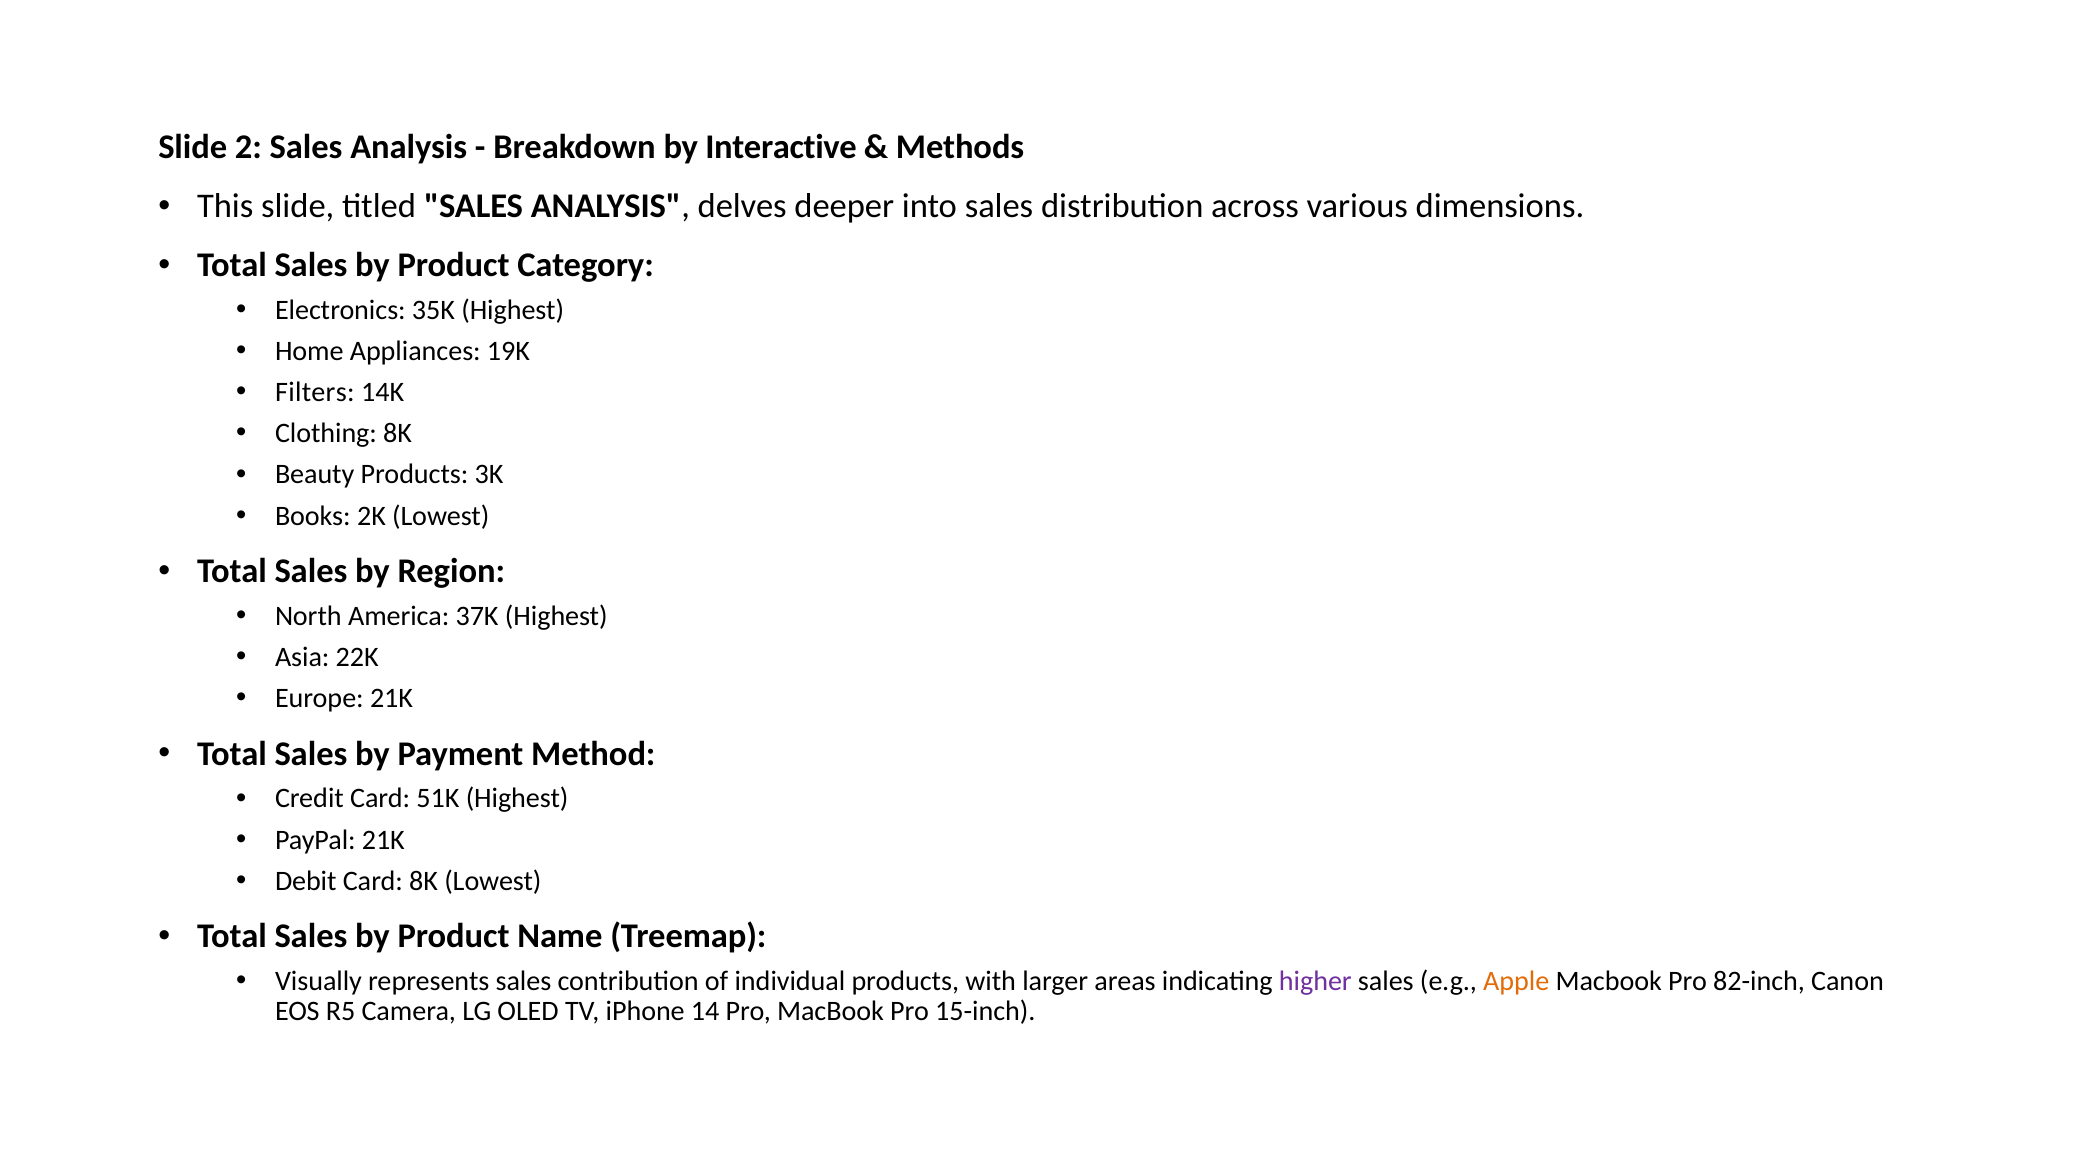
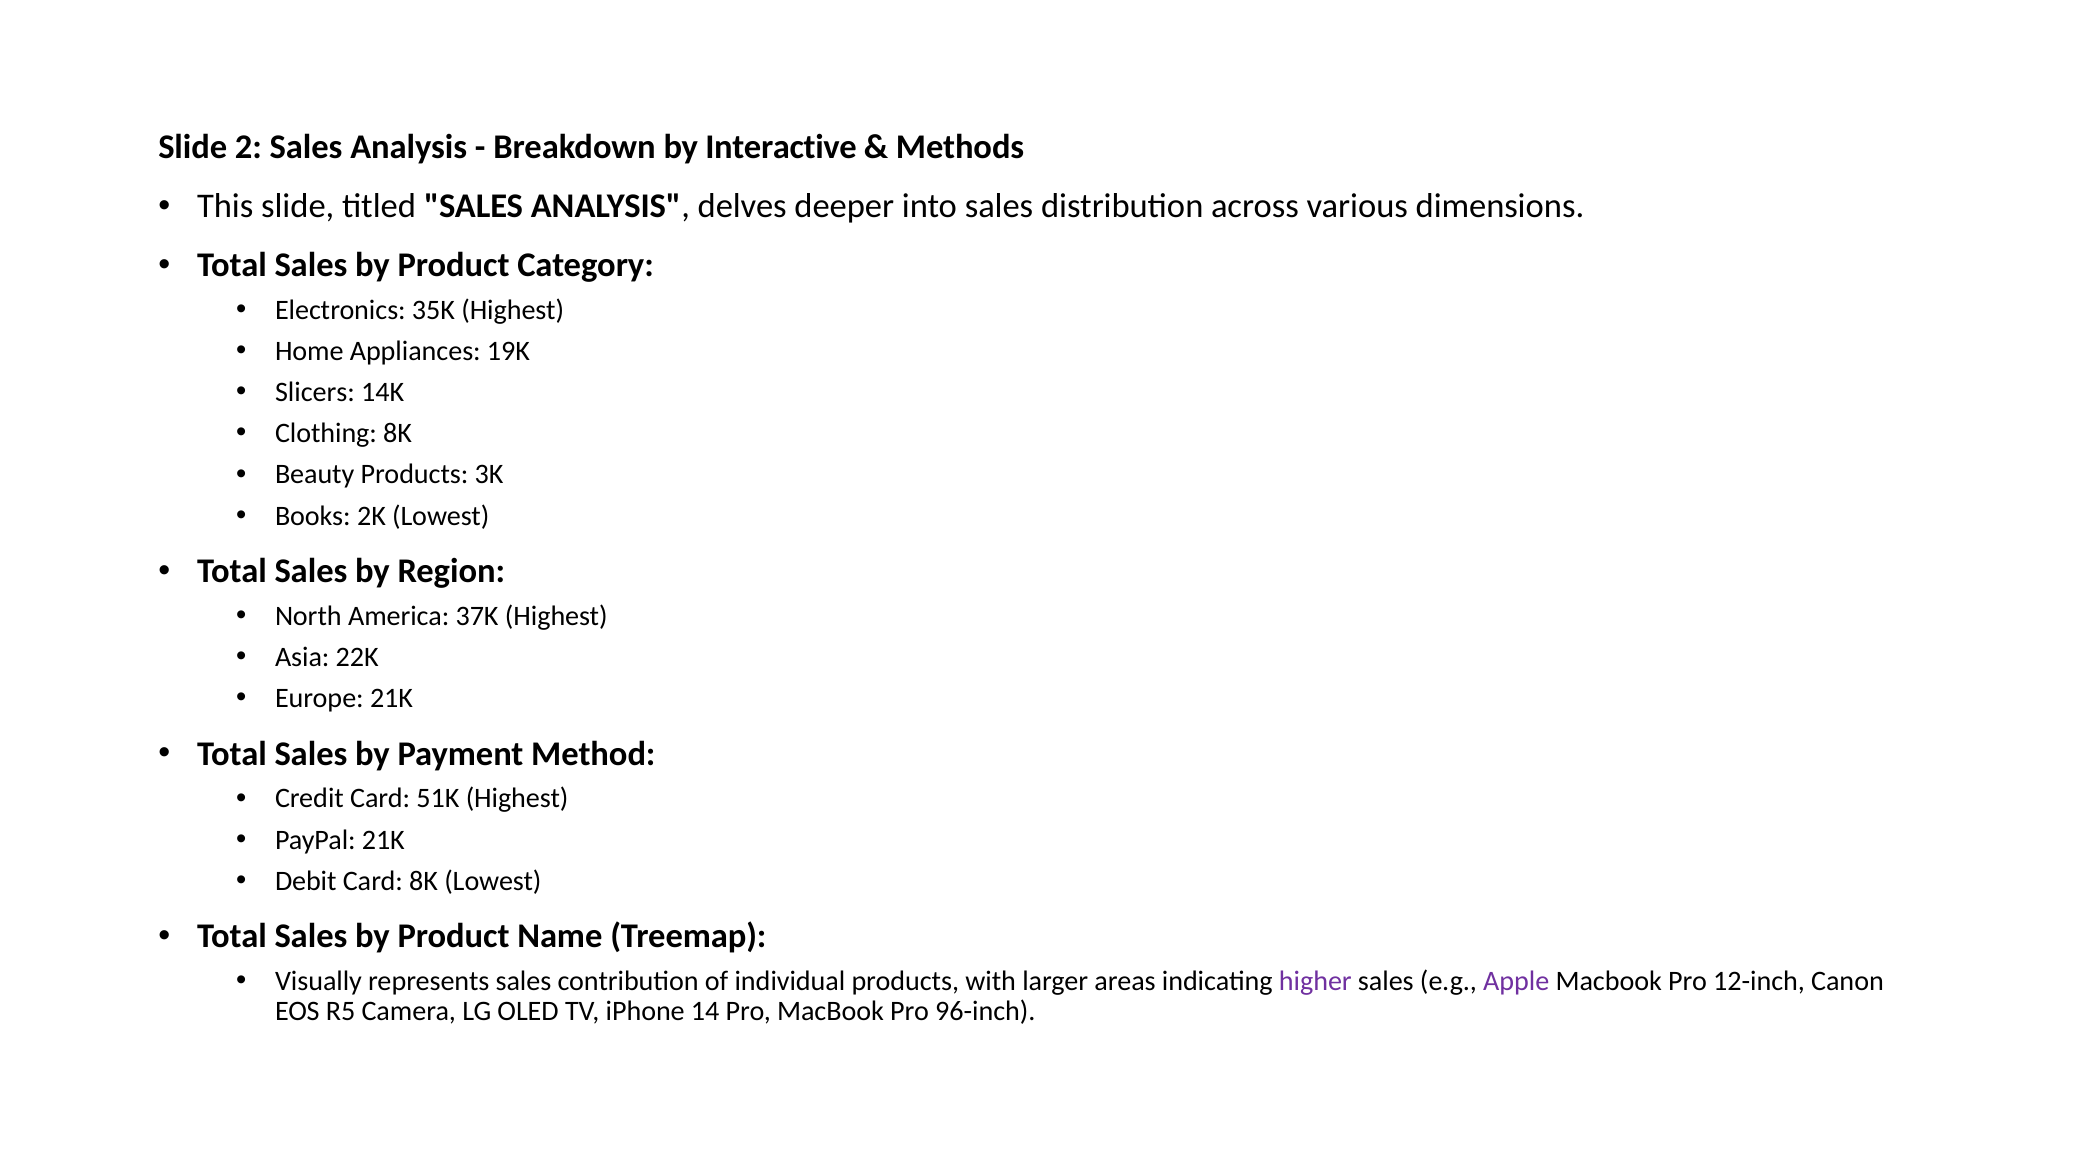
Filters: Filters -> Slicers
Apple colour: orange -> purple
82-inch: 82-inch -> 12-inch
15-inch: 15-inch -> 96-inch
